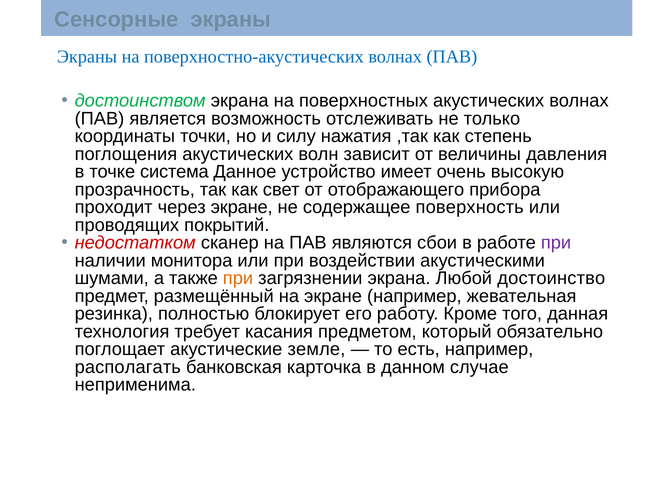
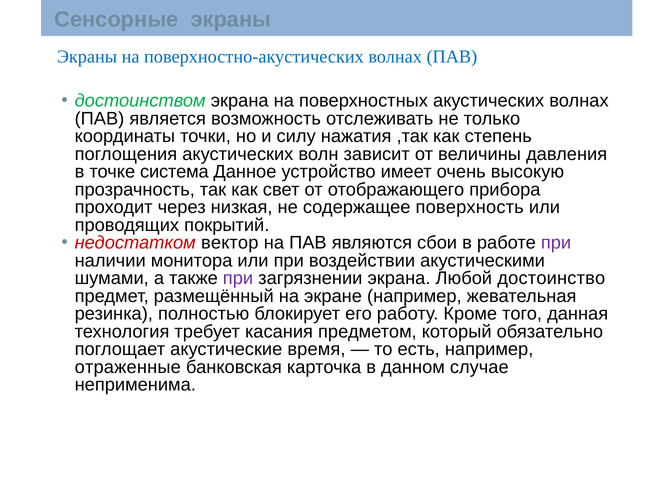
через экране: экране -> низкая
сканер: сканер -> вектор
при at (238, 278) colour: orange -> purple
земле: земле -> время
располагать: располагать -> отраженные
